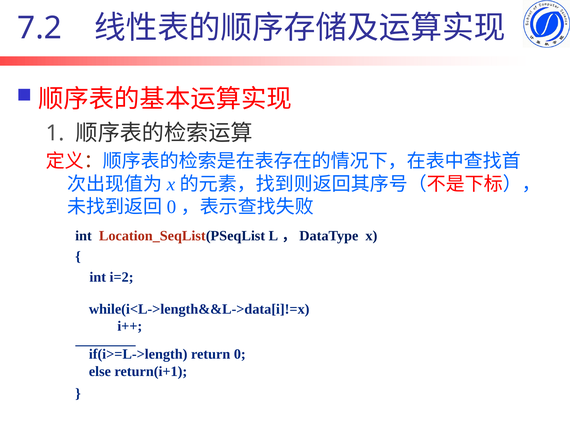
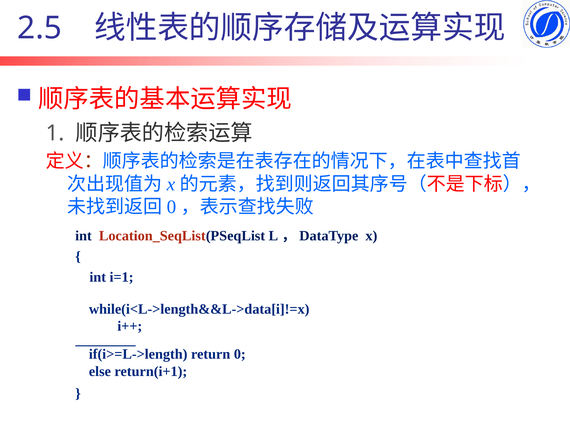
7.2: 7.2 -> 2.5
i=2: i=2 -> i=1
